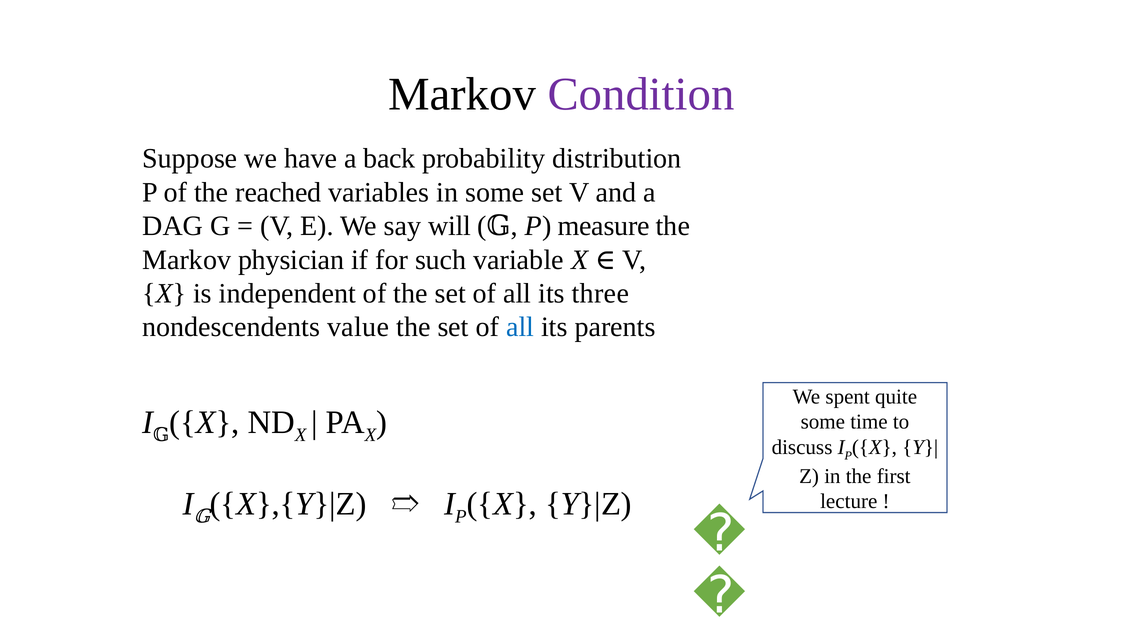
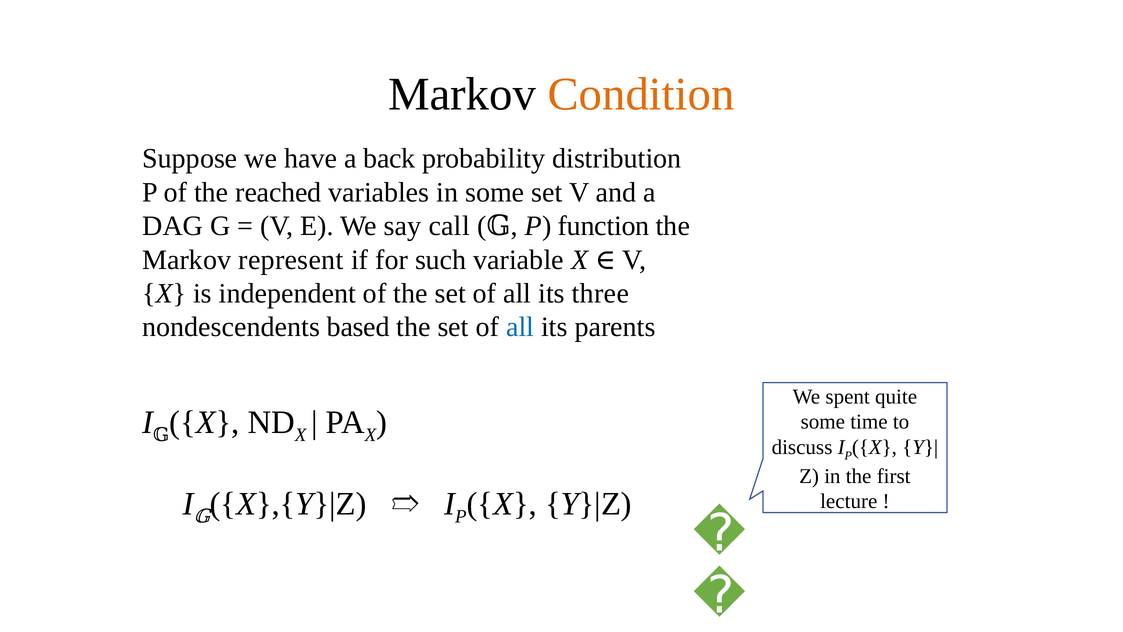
Condition colour: purple -> orange
will: will -> call
measure: measure -> function
physician: physician -> represent
value: value -> based
